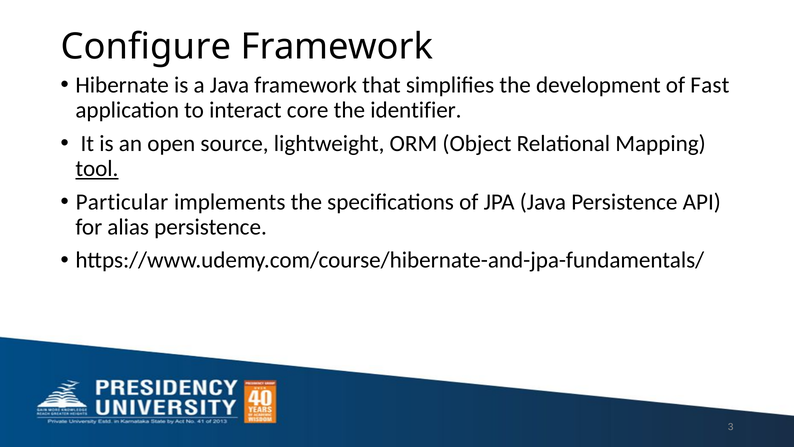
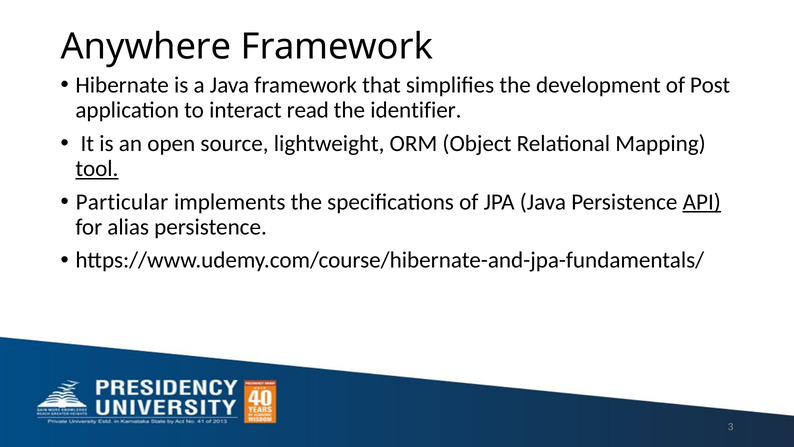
Configure: Configure -> Anywhere
Fast: Fast -> Post
core: core -> read
API underline: none -> present
